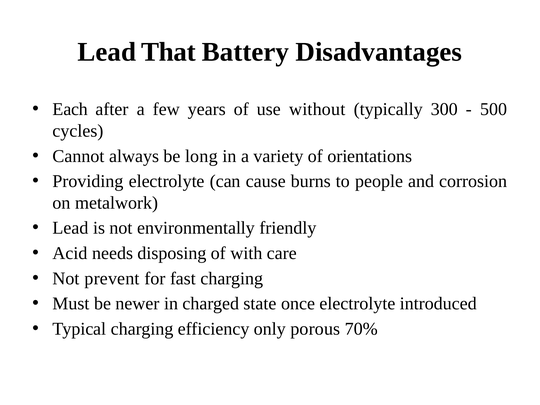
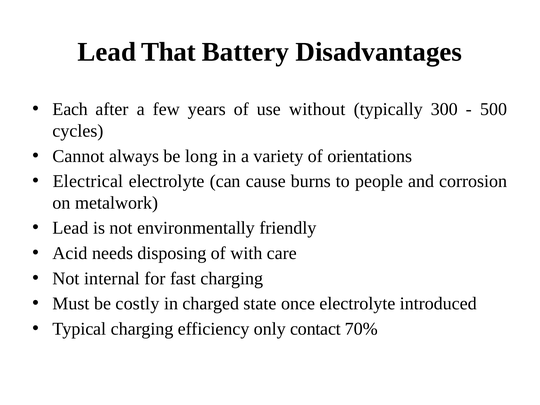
Providing: Providing -> Electrical
prevent: prevent -> internal
newer: newer -> costly
porous: porous -> contact
